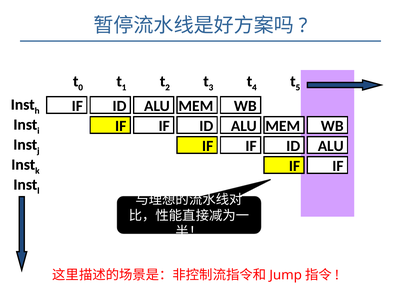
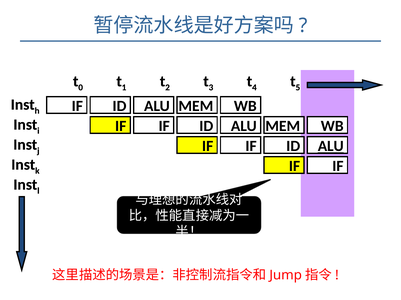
ALU at (331, 146) underline: none -> present
